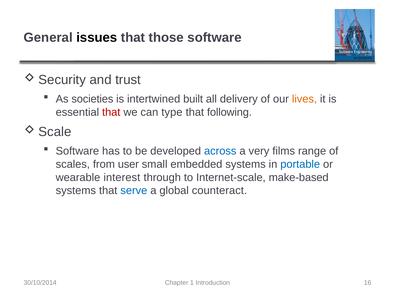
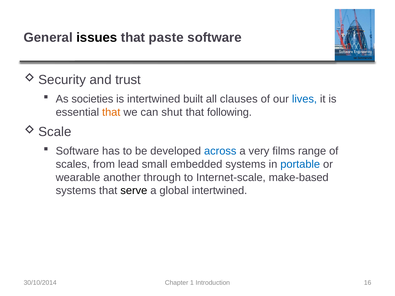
those: those -> paste
delivery: delivery -> clauses
lives colour: orange -> blue
that at (111, 112) colour: red -> orange
type: type -> shut
user: user -> lead
interest: interest -> another
serve colour: blue -> black
global counteract: counteract -> intertwined
